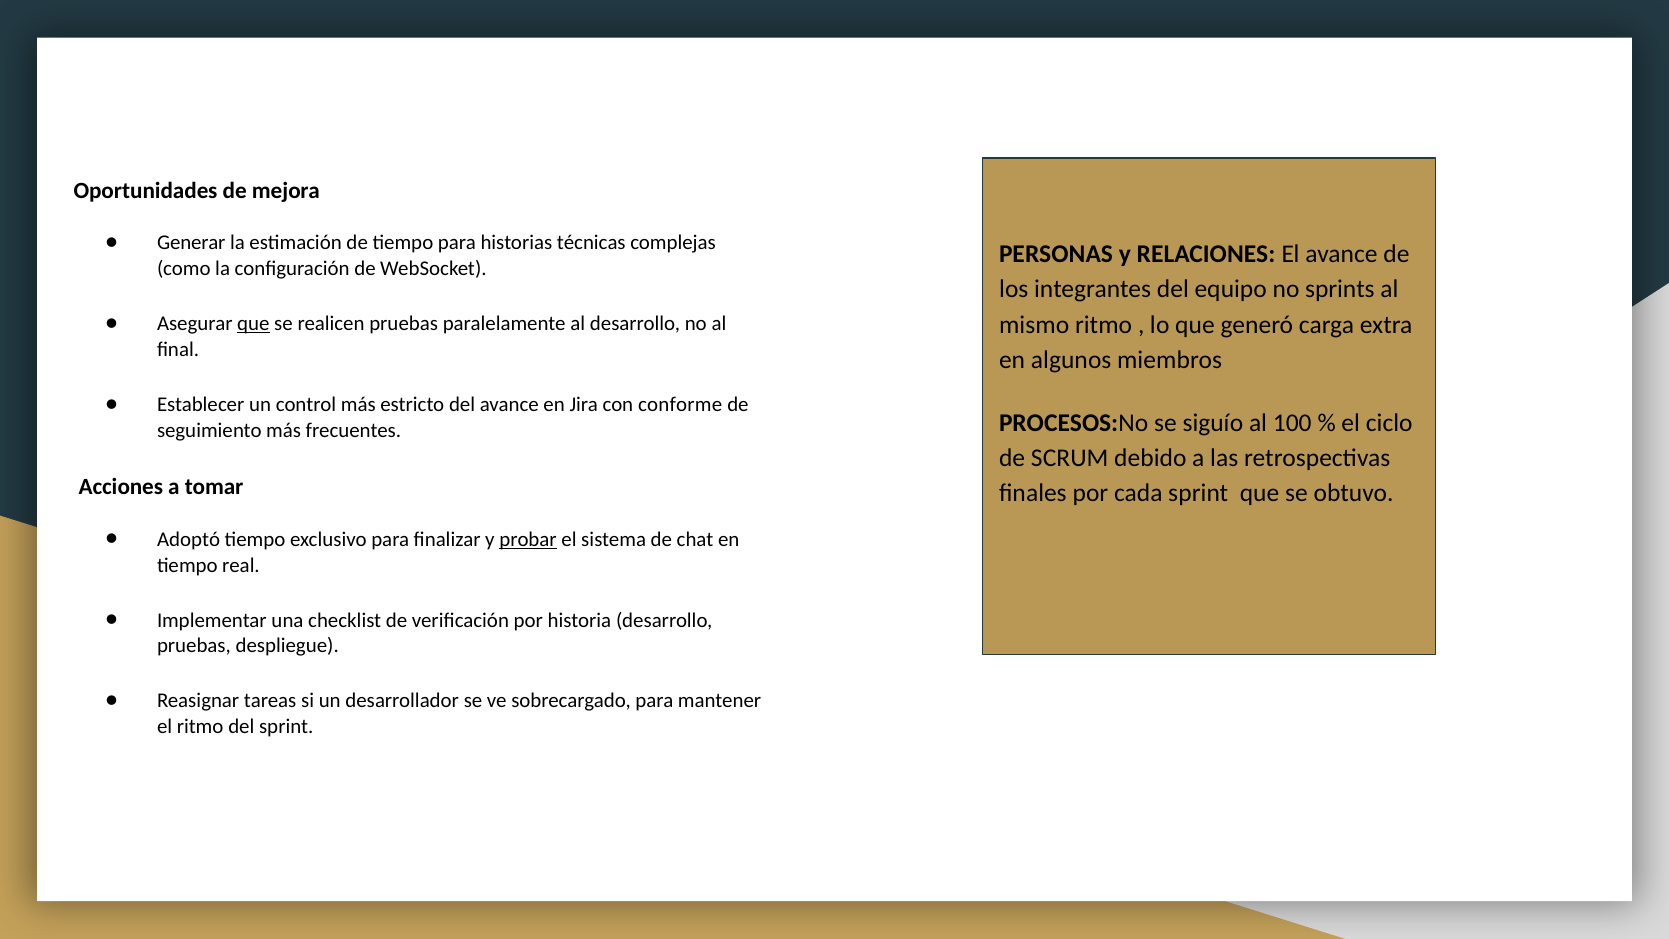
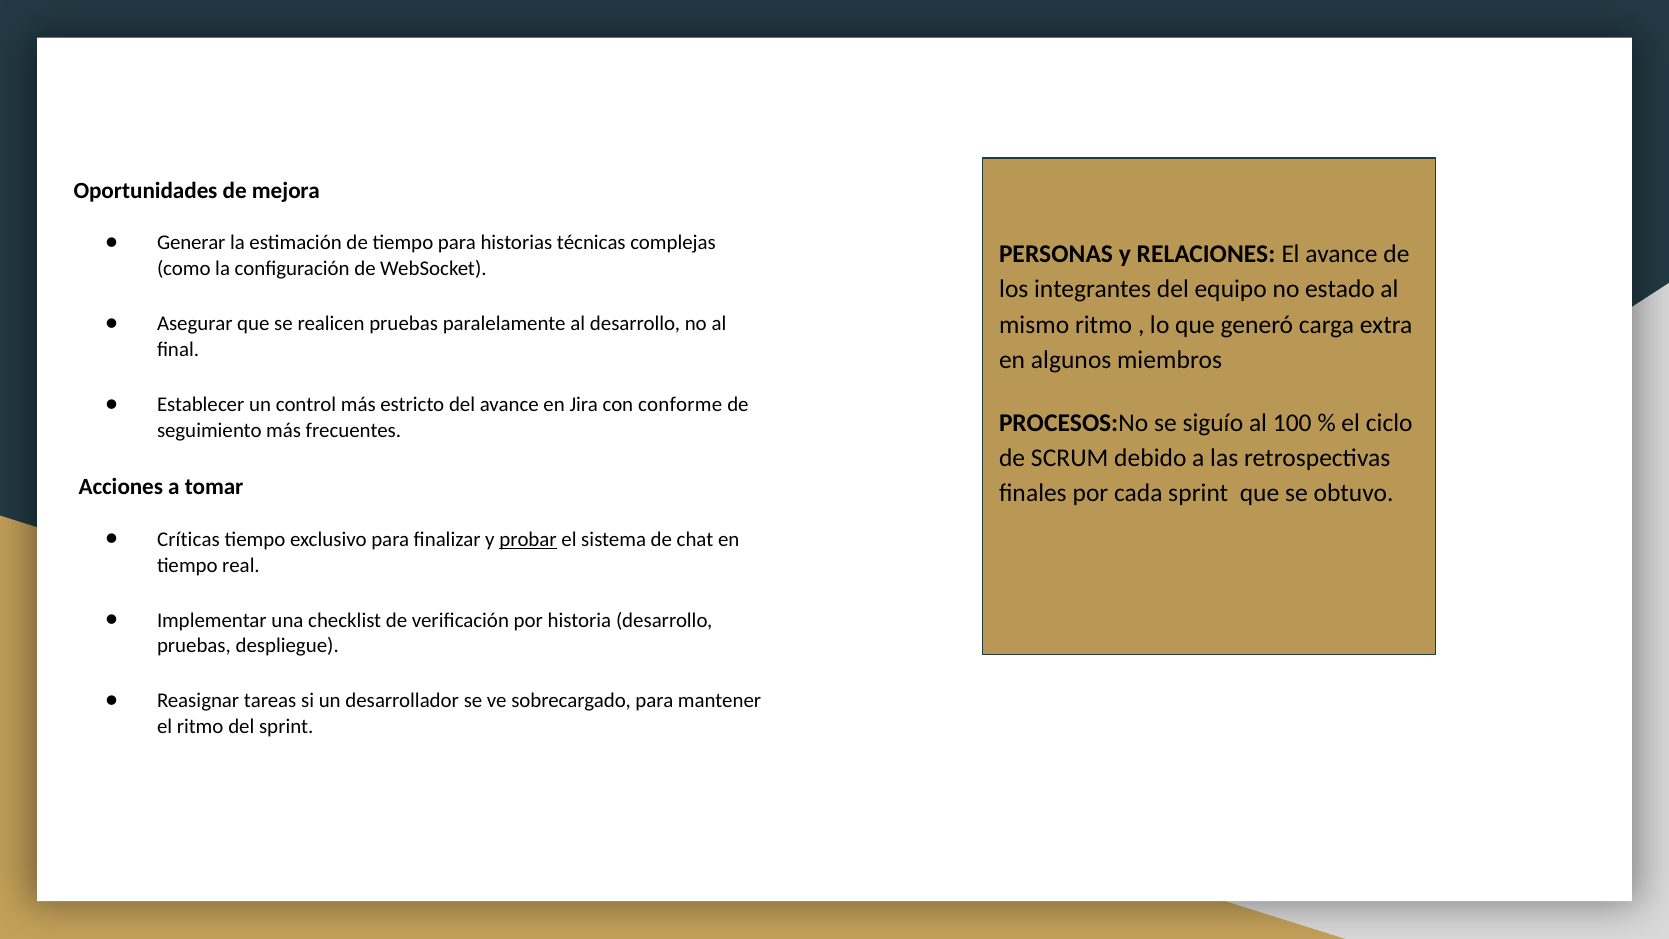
sprints: sprints -> estado
que at (253, 324) underline: present -> none
Adoptó: Adoptó -> Críticas
